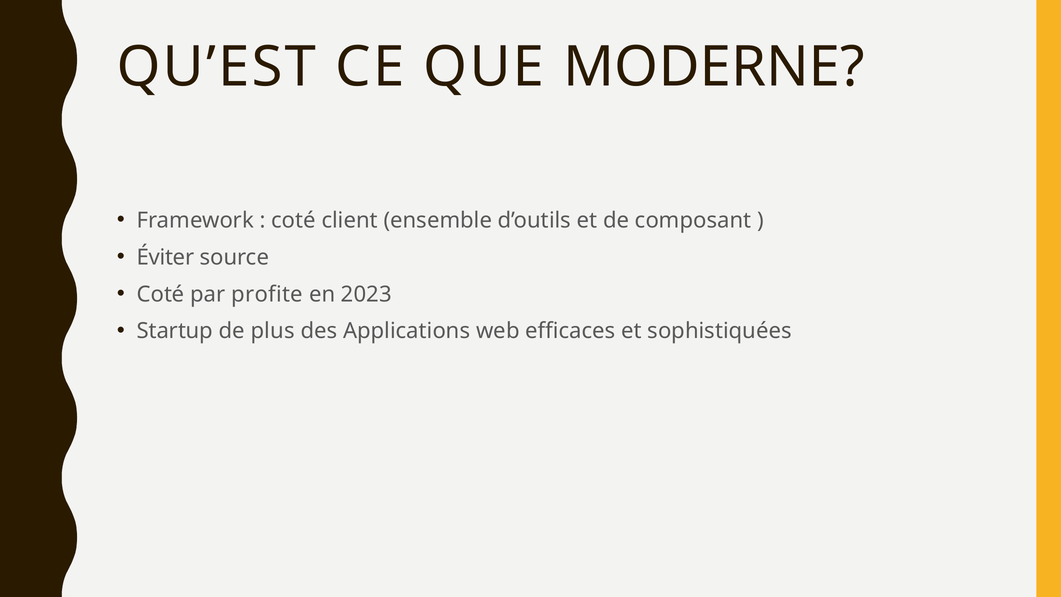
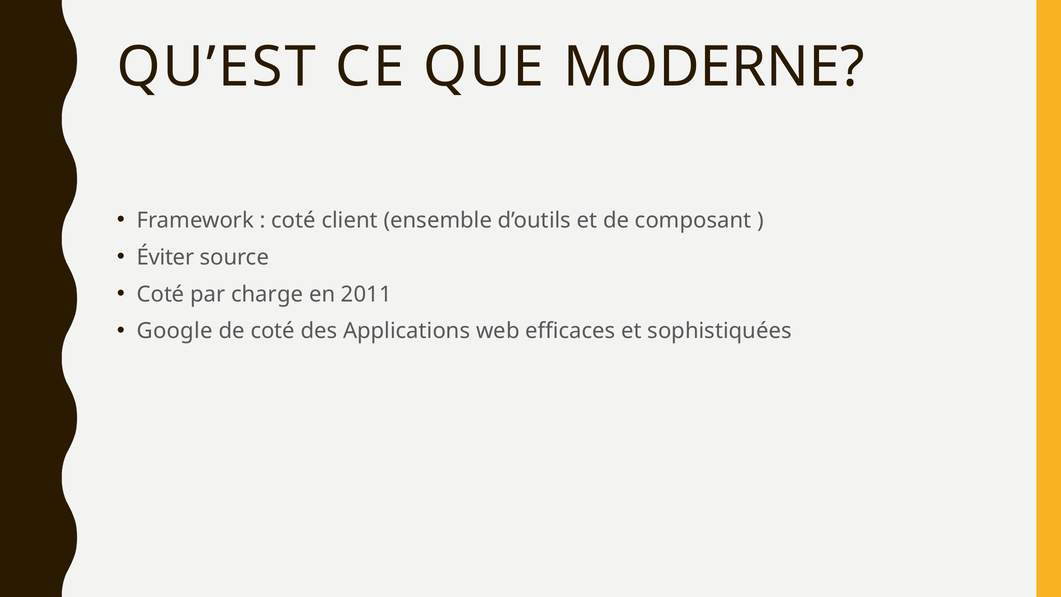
profite: profite -> charge
2023: 2023 -> 2011
Startup: Startup -> Google
de plus: plus -> coté
